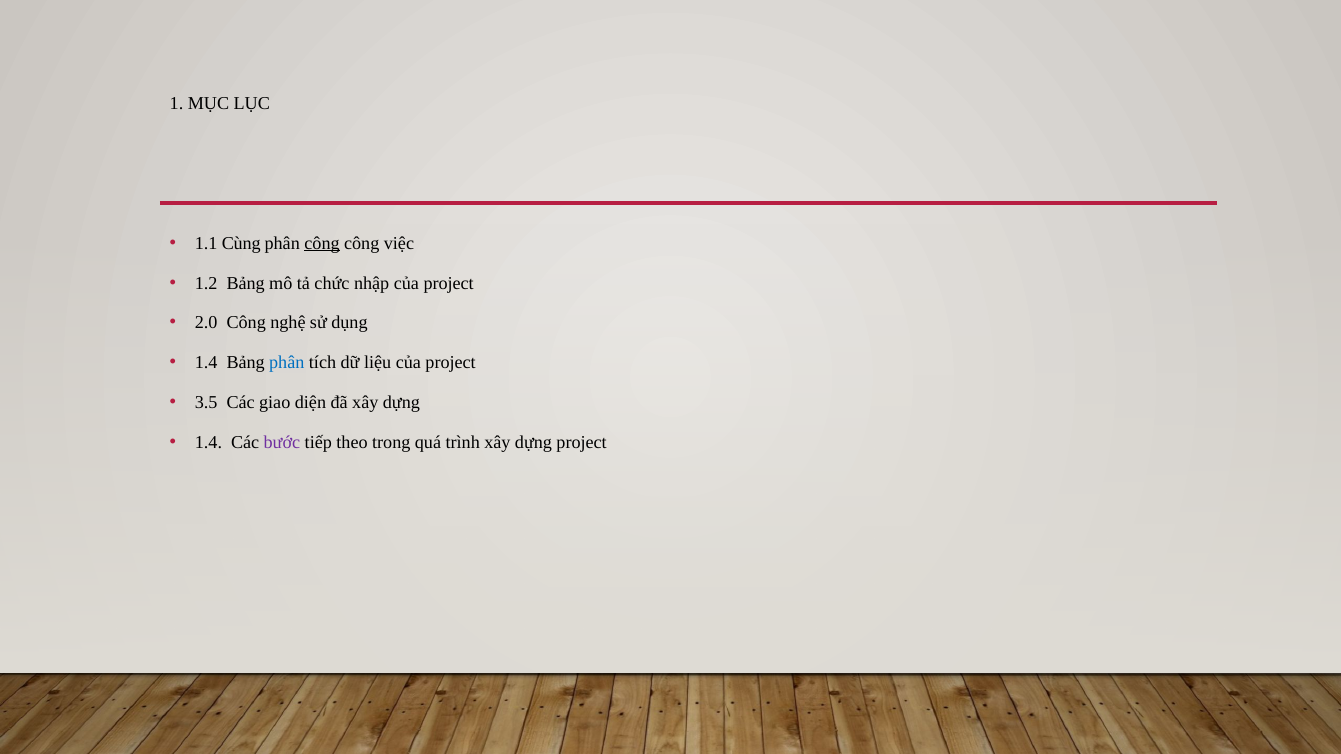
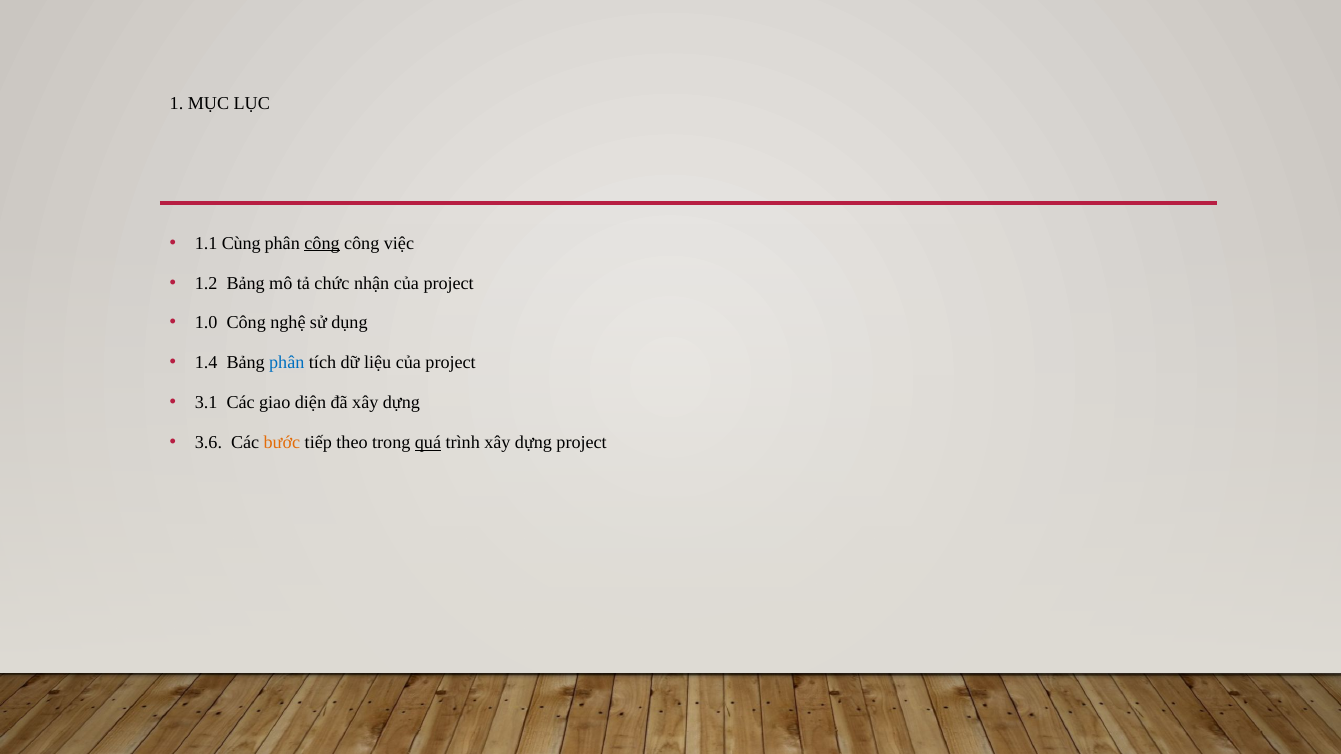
nhập: nhập -> nhận
2.0: 2.0 -> 1.0
3.5: 3.5 -> 3.1
1.4 at (208, 443): 1.4 -> 3.6
bước colour: purple -> orange
quá underline: none -> present
